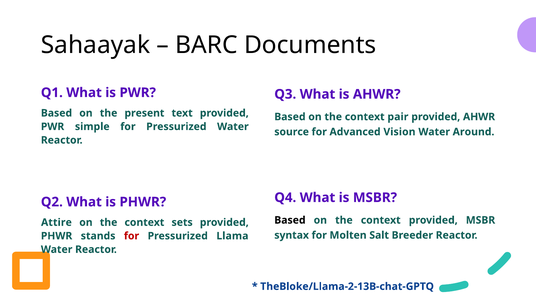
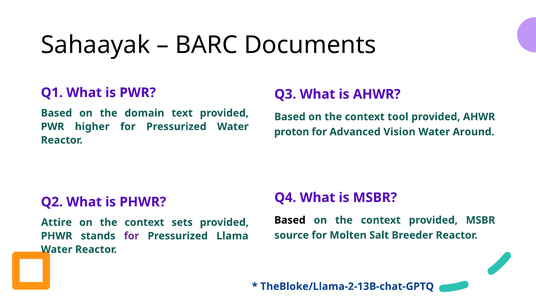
present: present -> domain
pair: pair -> tool
simple: simple -> higher
source: source -> proton
syntax: syntax -> source
for at (132, 236) colour: red -> purple
